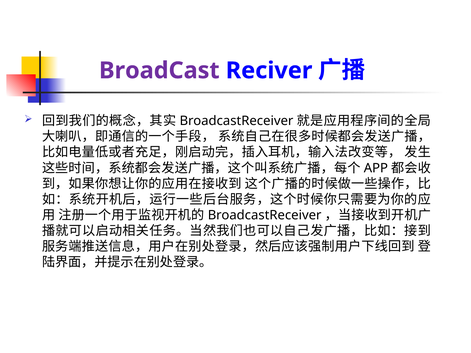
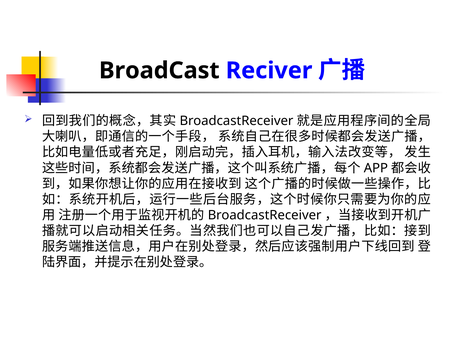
BroadCast colour: purple -> black
